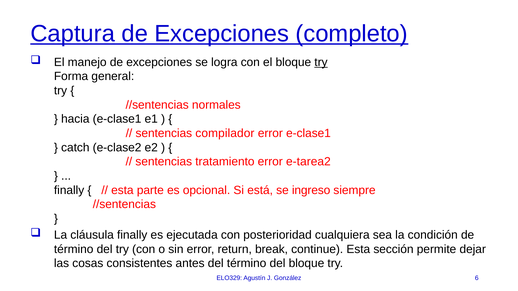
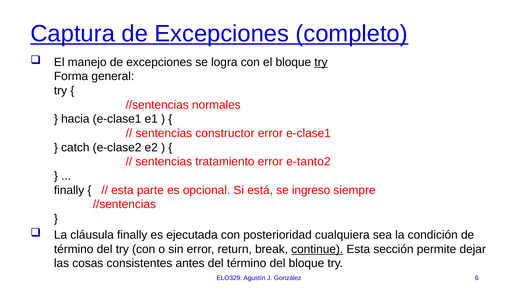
compilador: compilador -> constructor
e-tarea2: e-tarea2 -> e-tanto2
continue underline: none -> present
